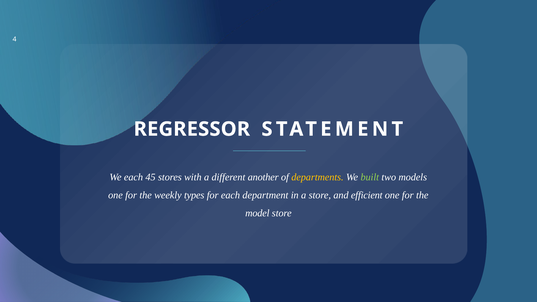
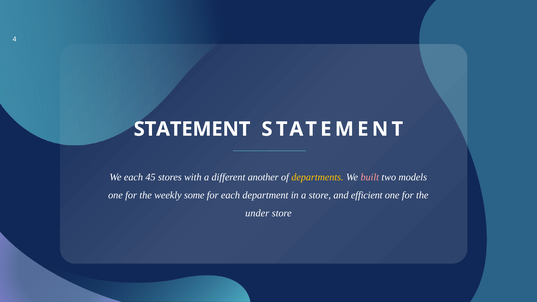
REGRESSOR at (192, 129): REGRESSOR -> STATEMENT
built colour: light green -> pink
types: types -> some
model: model -> under
